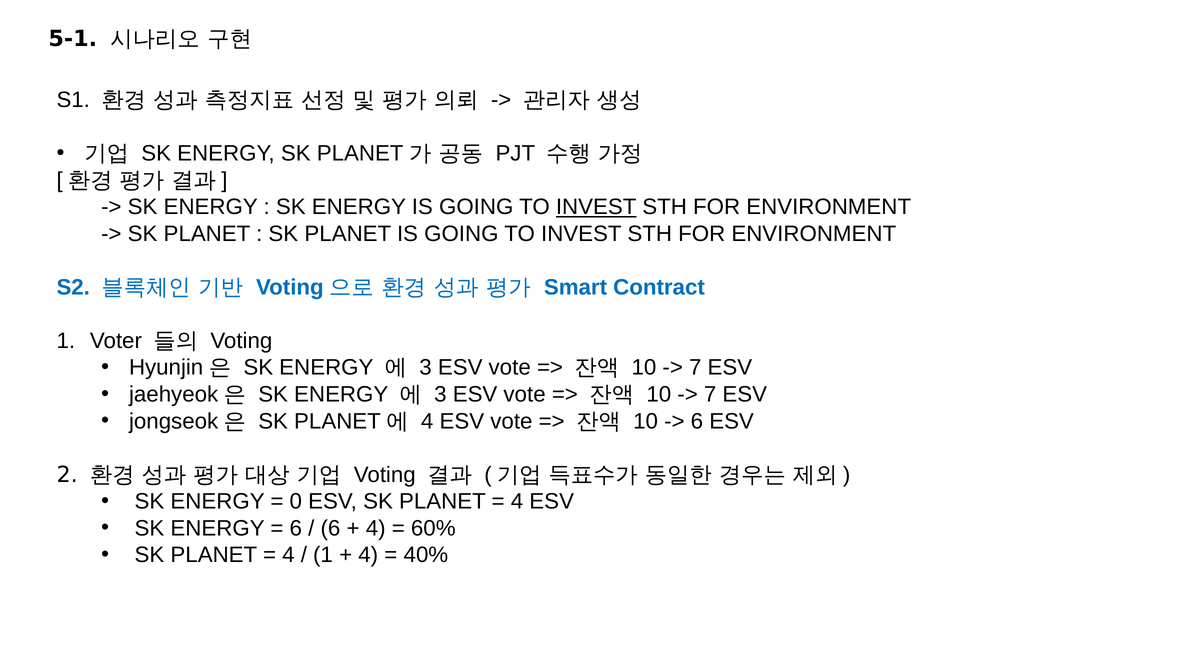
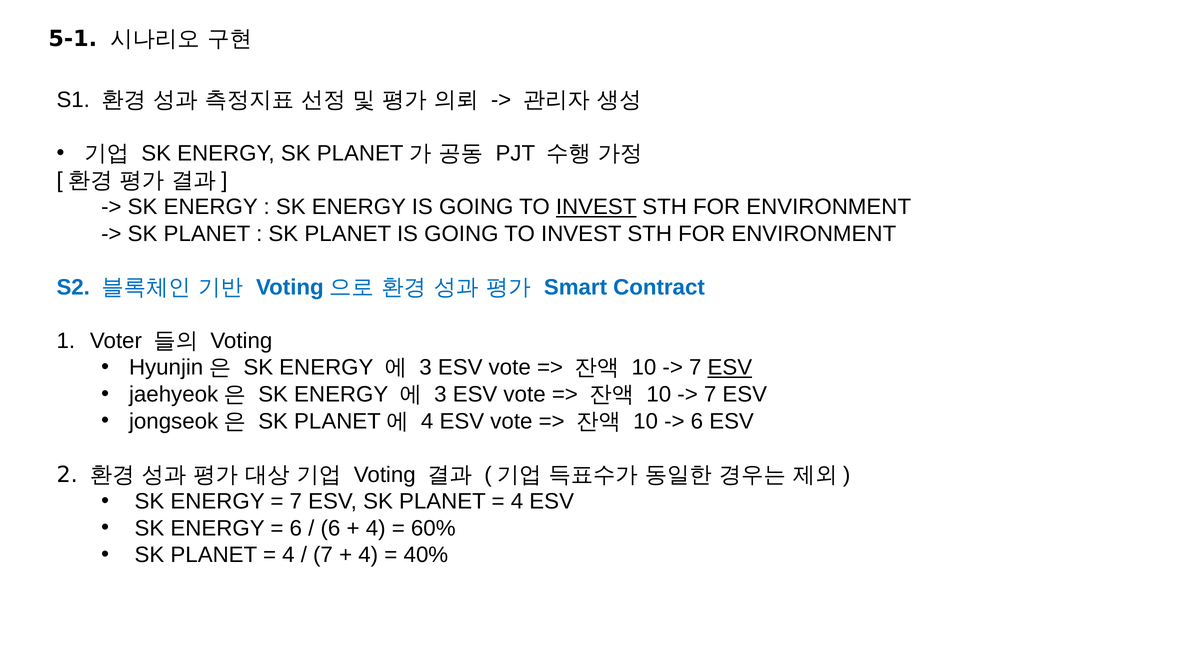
ESV at (730, 368) underline: none -> present
0 at (296, 502): 0 -> 7
1 at (323, 555): 1 -> 7
